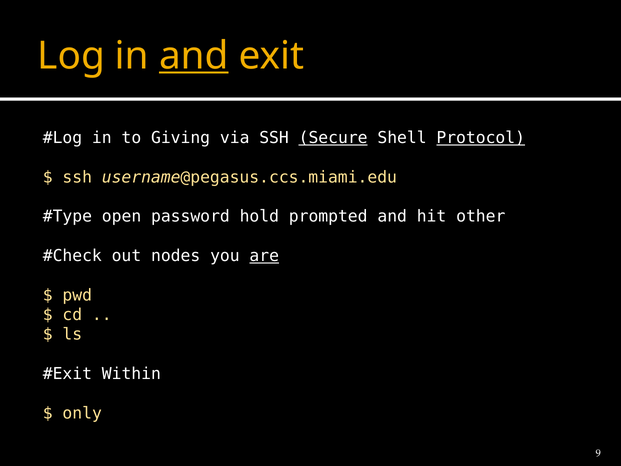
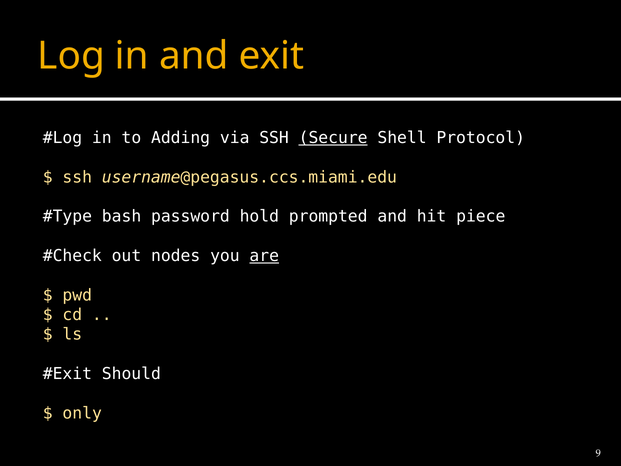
and at (194, 56) underline: present -> none
Giving: Giving -> Adding
Protocol underline: present -> none
open: open -> bash
other: other -> piece
Within: Within -> Should
